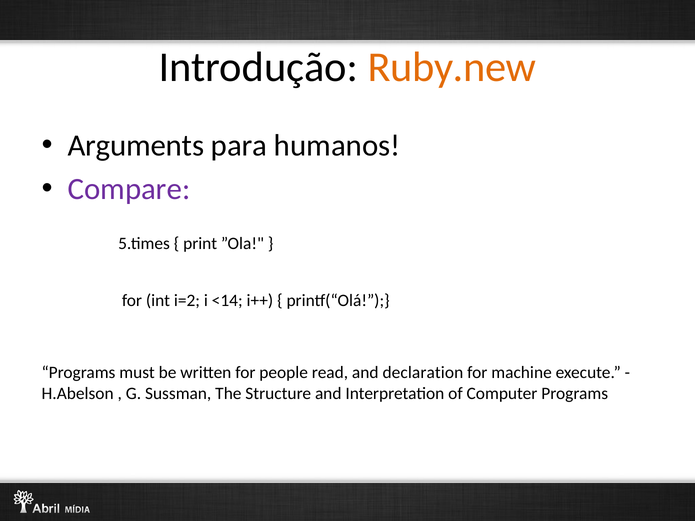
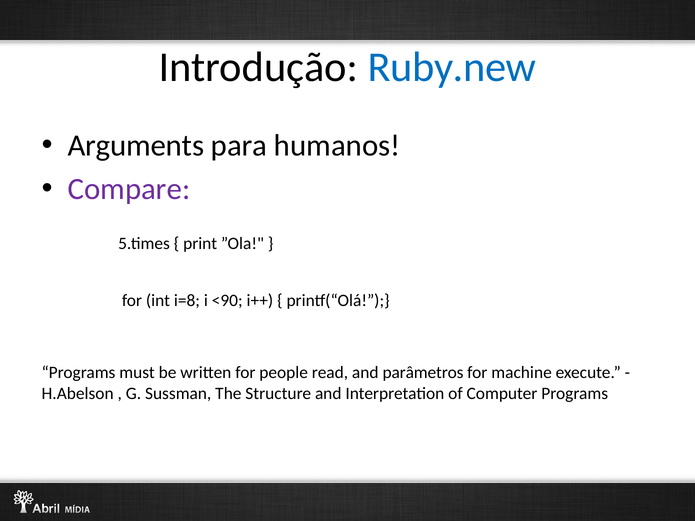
Ruby.new colour: orange -> blue
i=2: i=2 -> i=8
<14: <14 -> <90
declaration: declaration -> parâmetros
